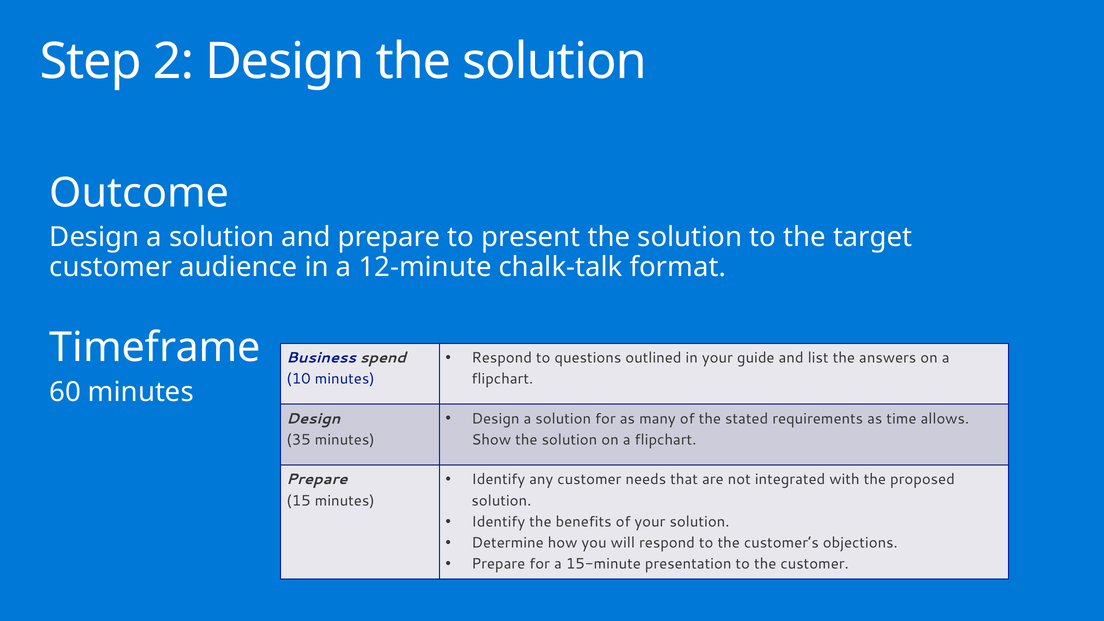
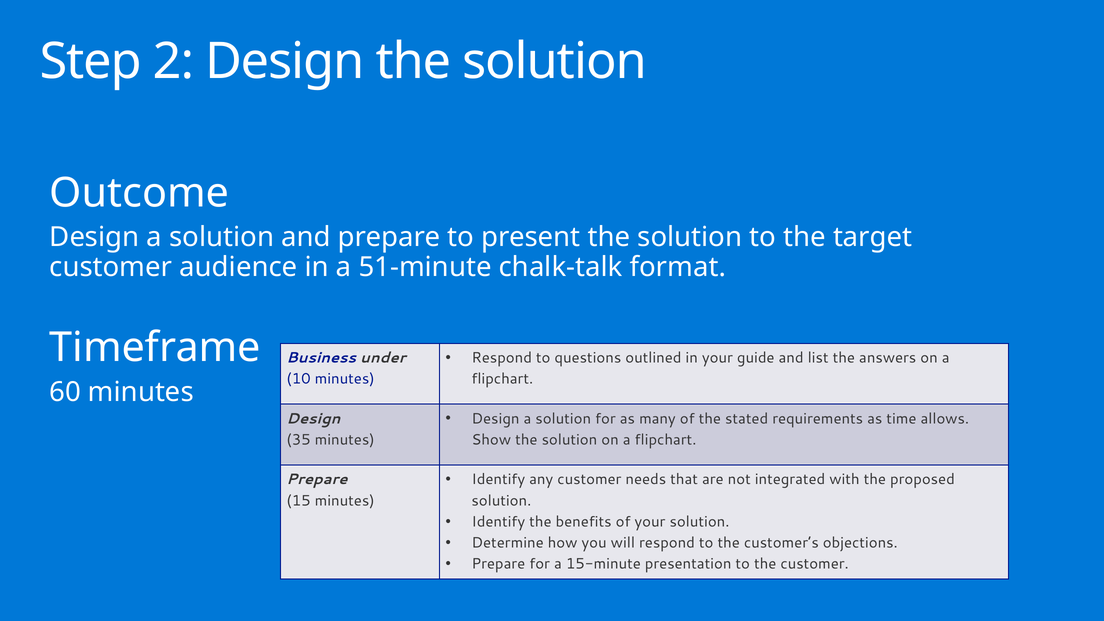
12-minute: 12-minute -> 51-minute
spend: spend -> under
